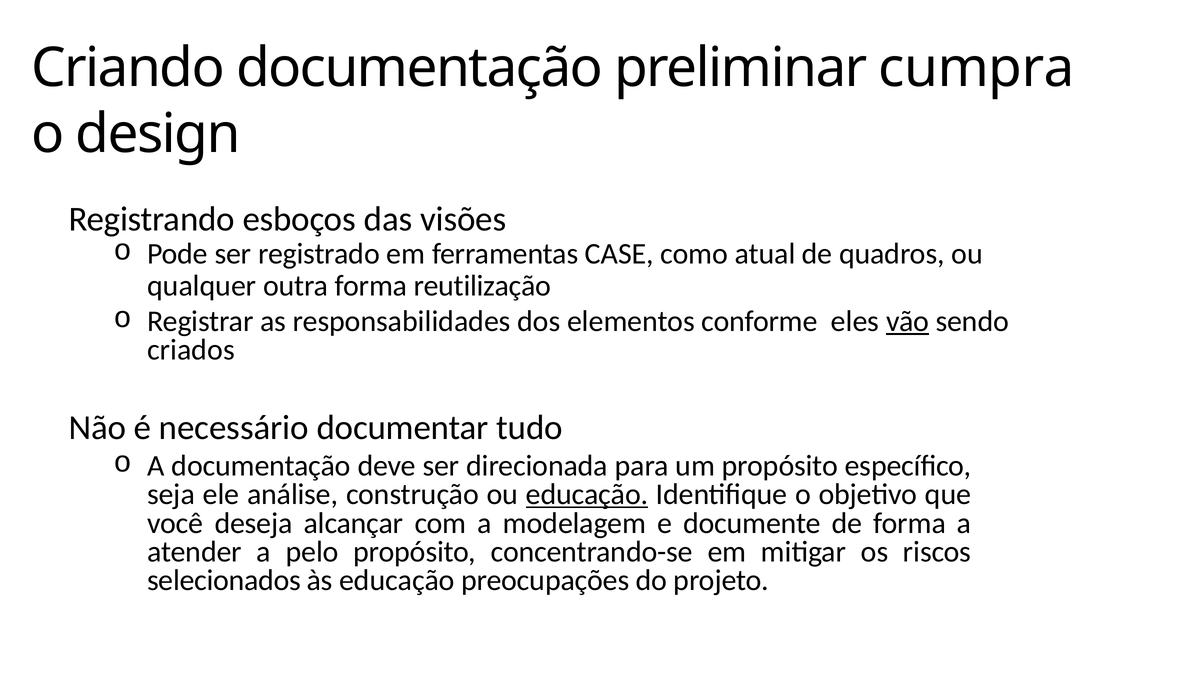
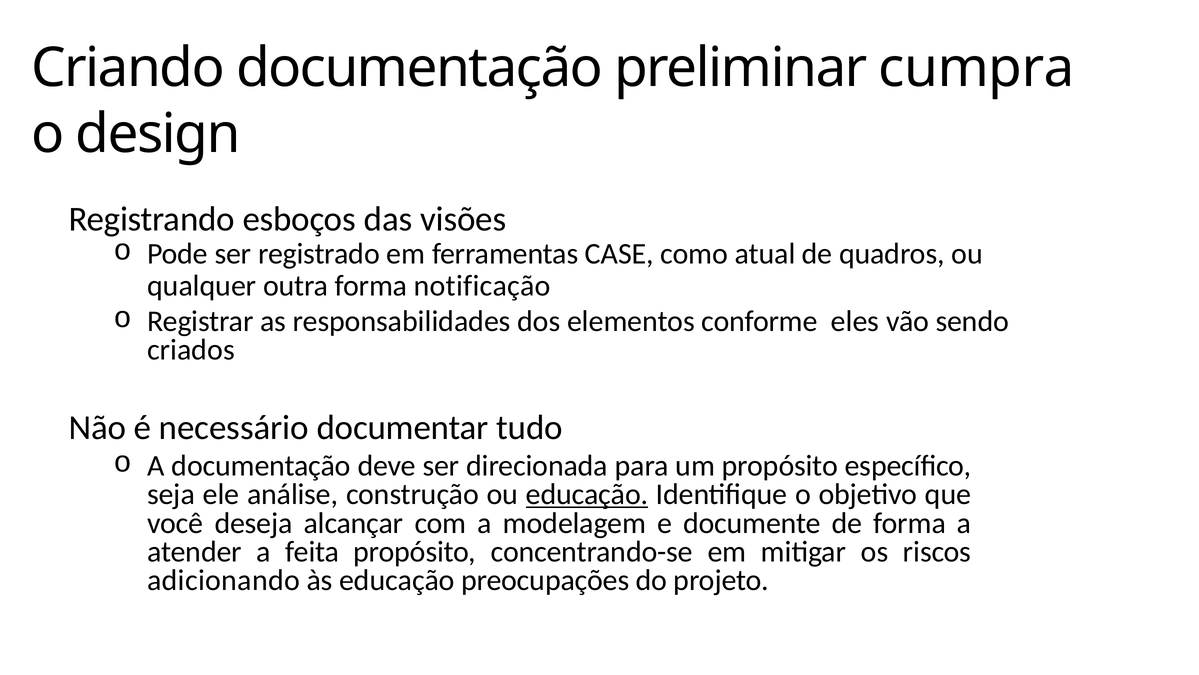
reutilização: reutilização -> notificação
vão underline: present -> none
pelo: pelo -> feita
selecionados: selecionados -> adicionando
